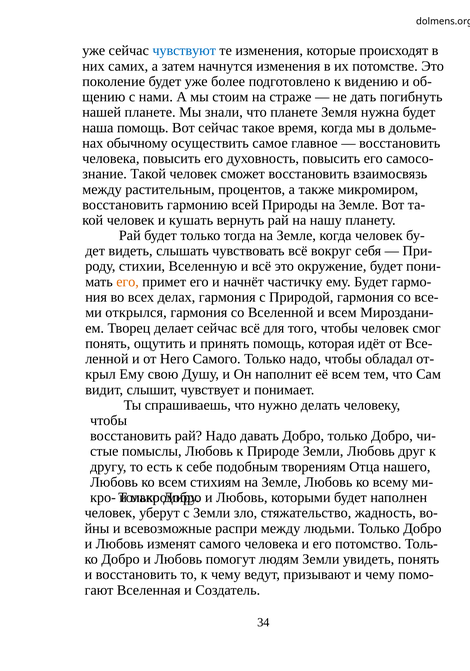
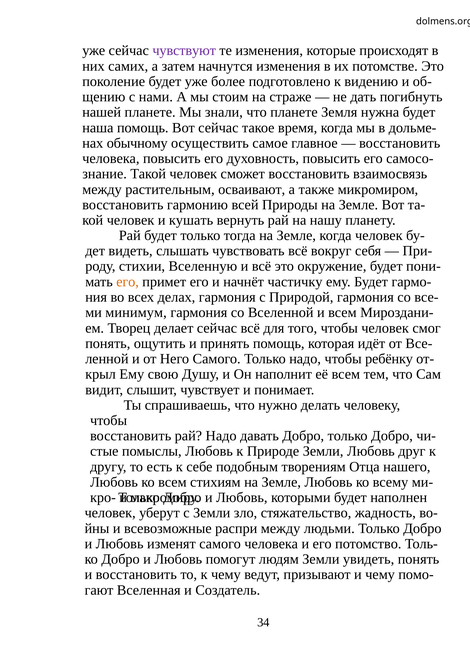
чувствуют colour: blue -> purple
процентов: процентов -> осваивают
открылся: открылся -> минимум
обладал: обладал -> ребёнку
